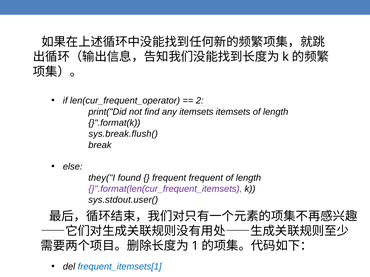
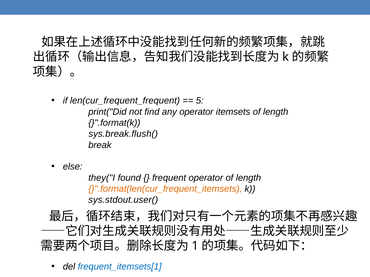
len(cur_frequent_operator: len(cur_frequent_operator -> len(cur_frequent_frequent
2: 2 -> 5
any itemsets: itemsets -> operator
frequent frequent: frequent -> operator
}".format(len(cur_frequent_itemsets colour: purple -> orange
